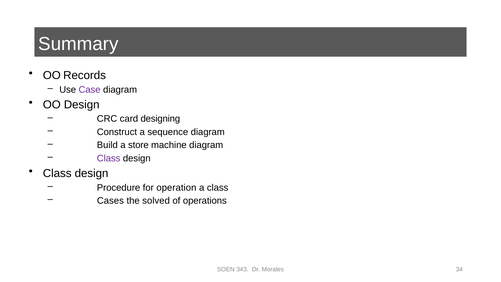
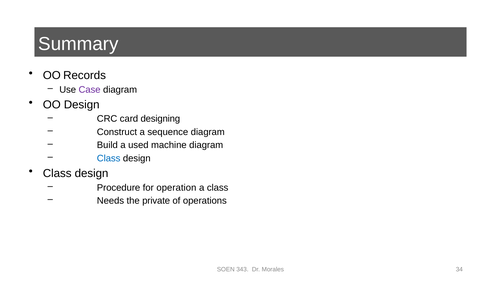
store: store -> used
Class at (109, 158) colour: purple -> blue
Cases: Cases -> Needs
solved: solved -> private
